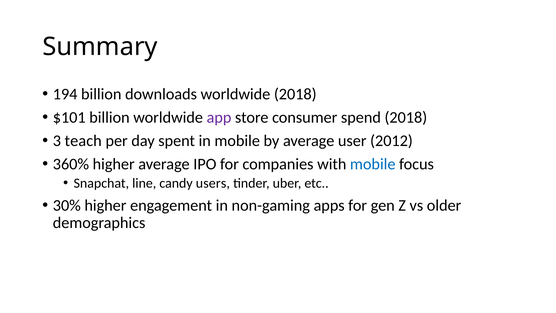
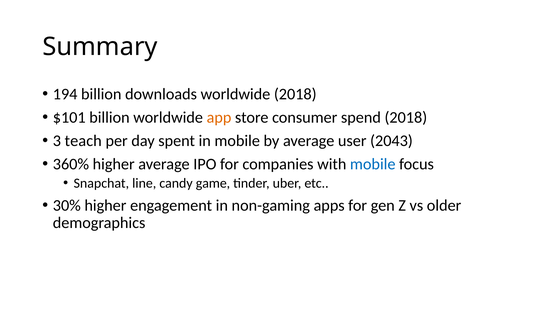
app colour: purple -> orange
2012: 2012 -> 2043
users: users -> game
